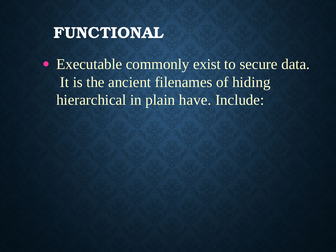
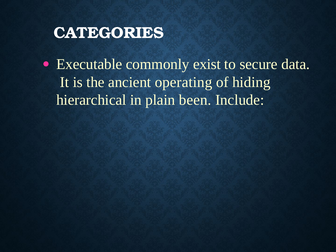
FUNCTIONAL: FUNCTIONAL -> CATEGORIES
filenames: filenames -> operating
have: have -> been
